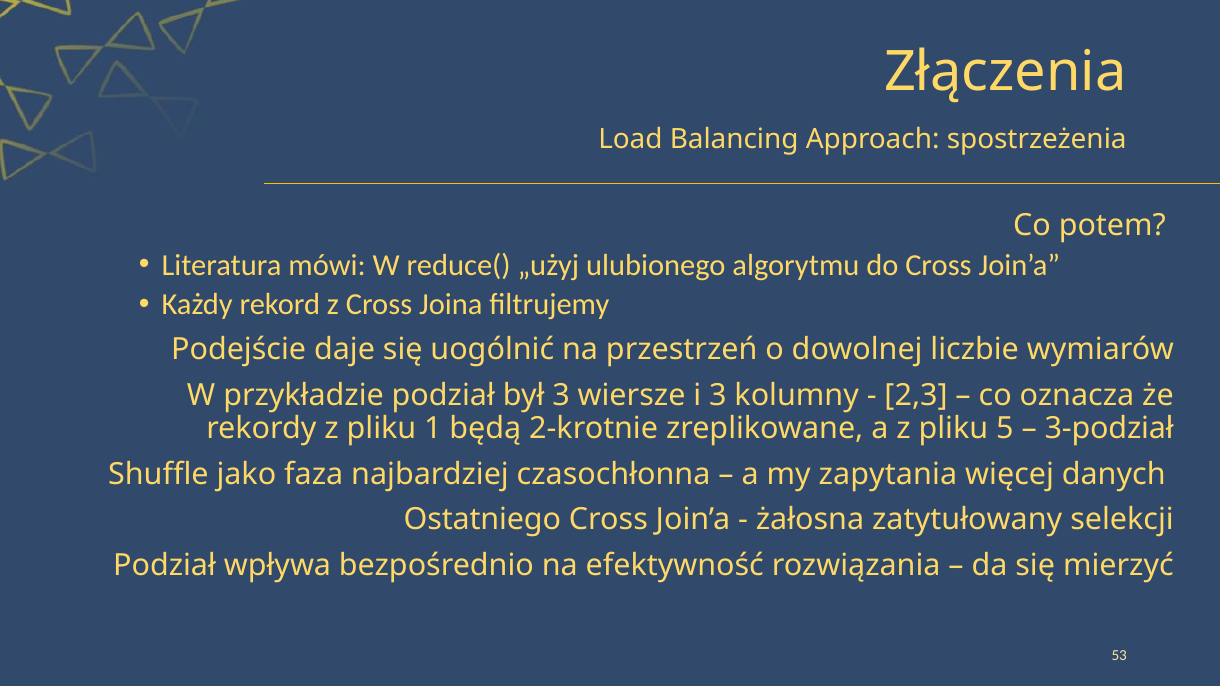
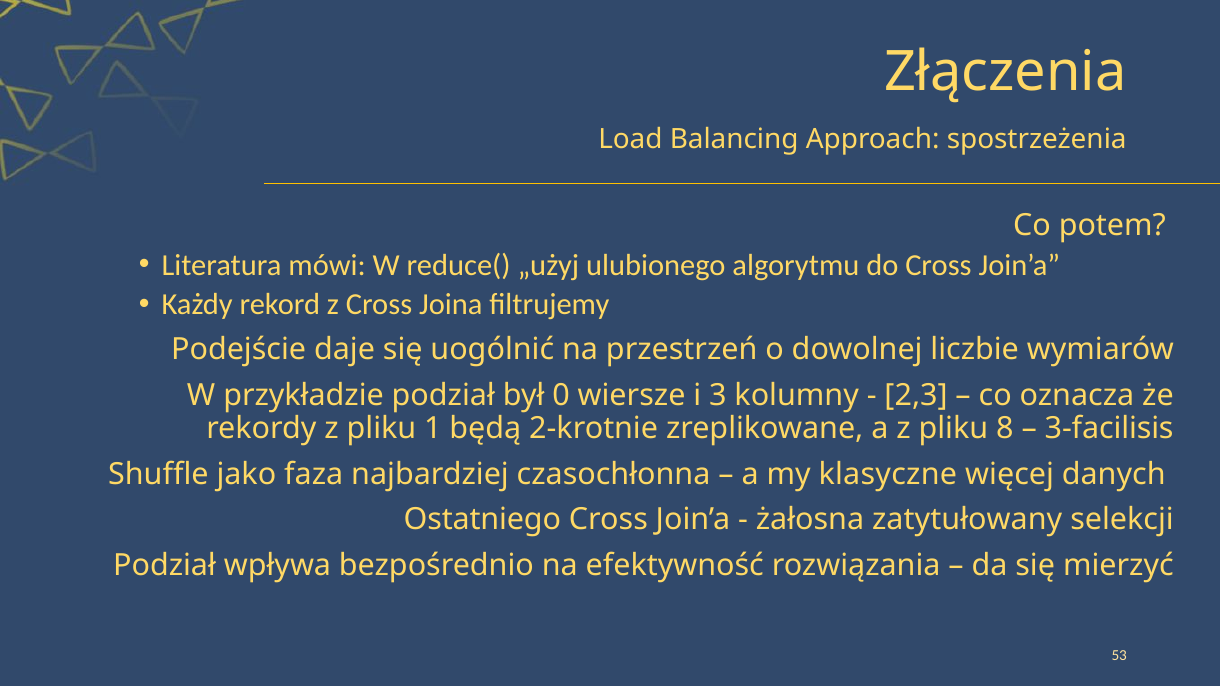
był 3: 3 -> 0
5: 5 -> 8
3-podział: 3-podział -> 3-facilisis
zapytania: zapytania -> klasyczne
